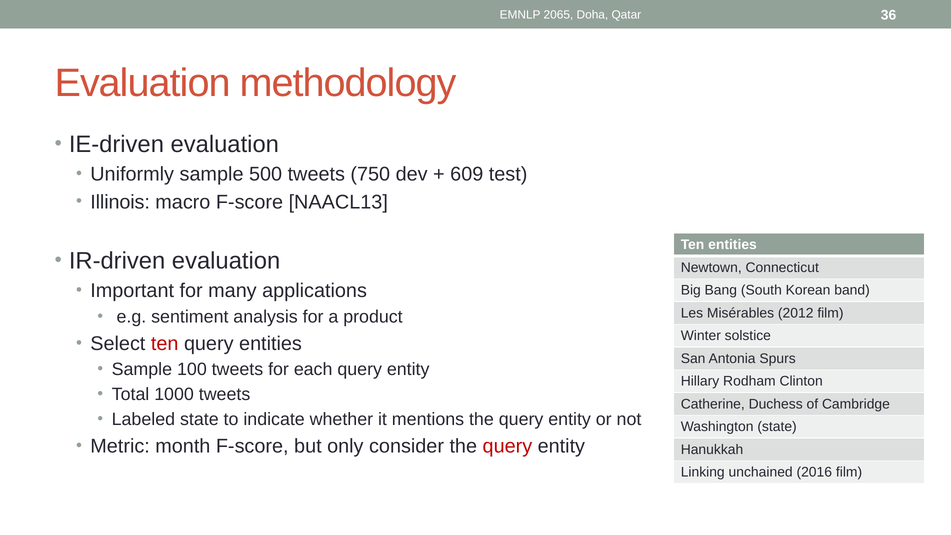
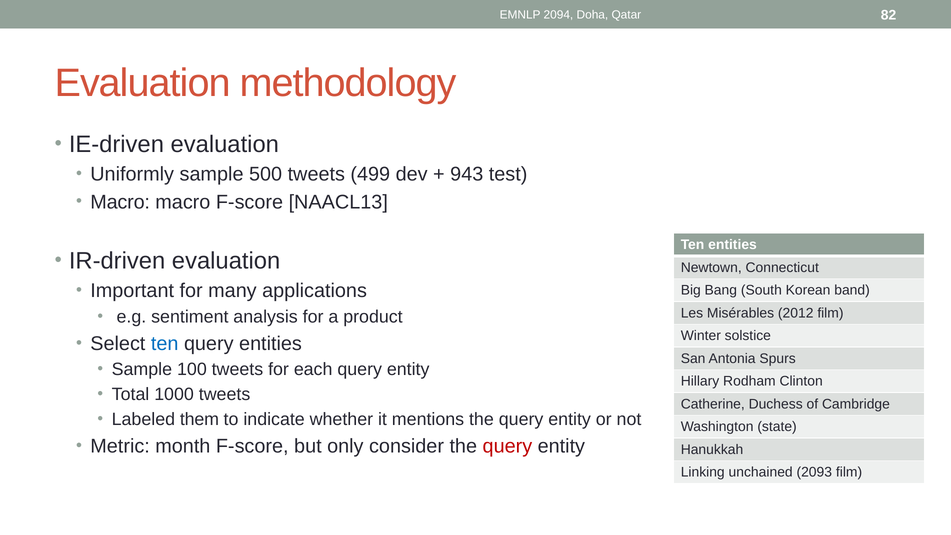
2065: 2065 -> 2094
36: 36 -> 82
750: 750 -> 499
609: 609 -> 943
Illinois at (120, 202): Illinois -> Macro
ten at (165, 344) colour: red -> blue
Labeled state: state -> them
2016: 2016 -> 2093
